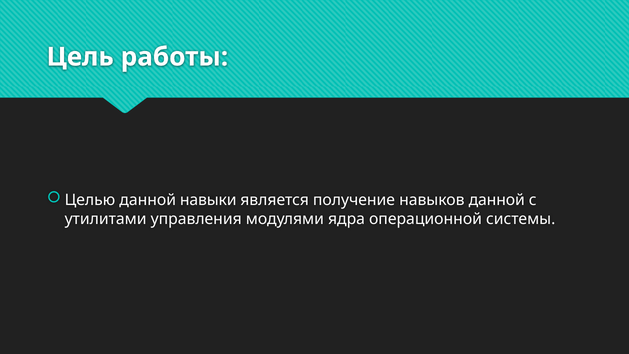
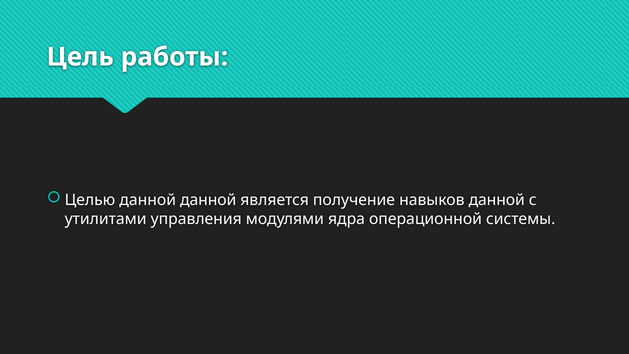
данной навыки: навыки -> данной
